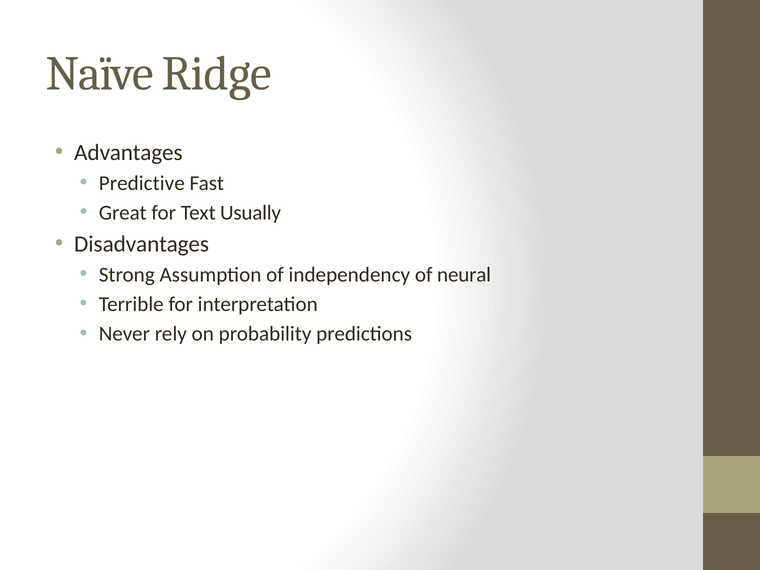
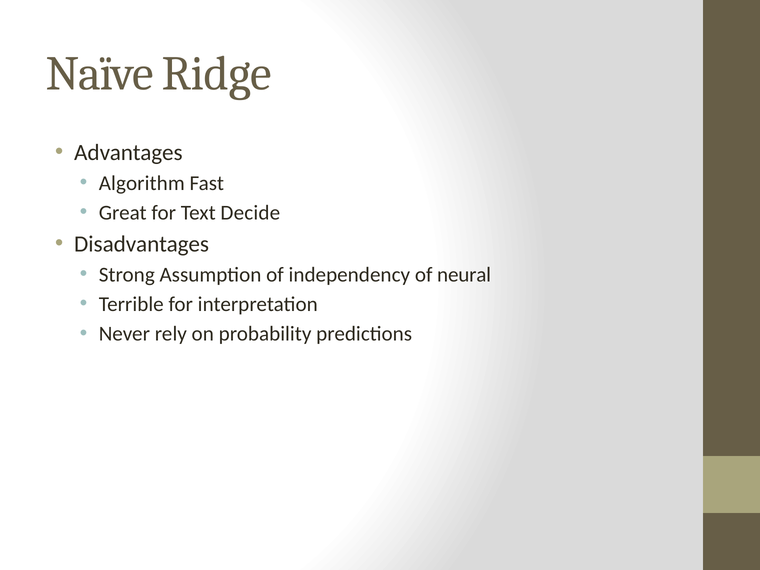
Predictive: Predictive -> Algorithm
Usually: Usually -> Decide
